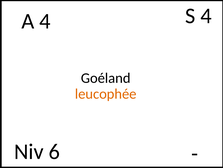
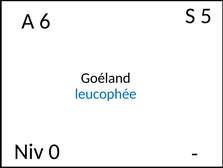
S 4: 4 -> 5
A 4: 4 -> 6
leucophée colour: orange -> blue
6: 6 -> 0
